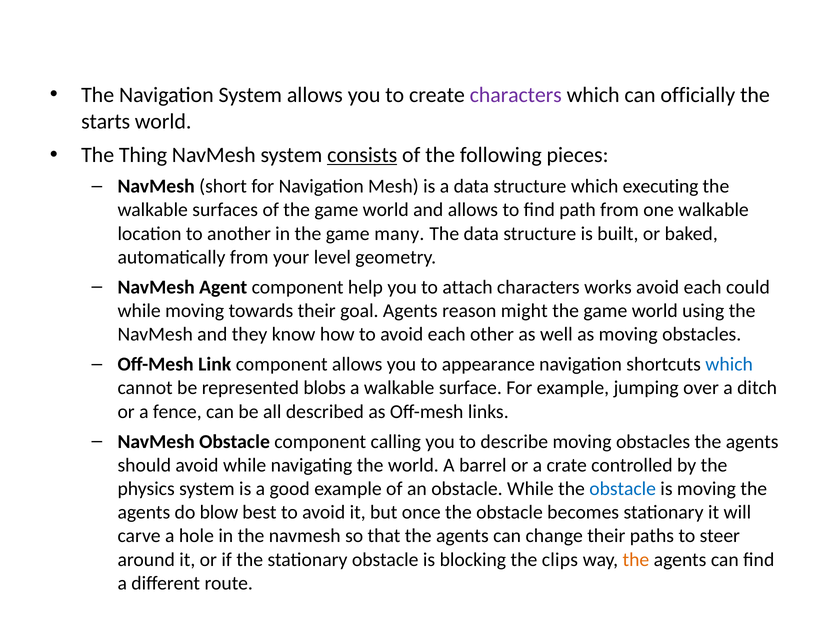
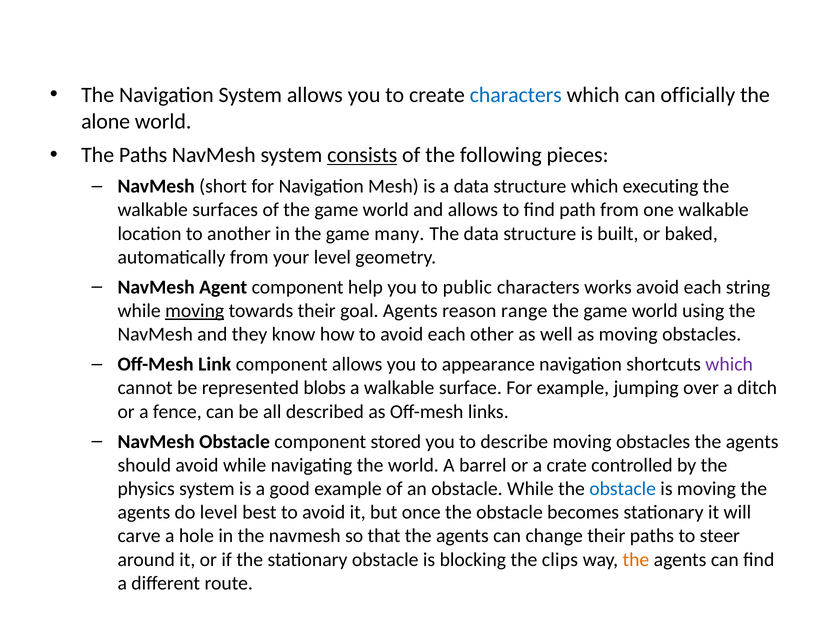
characters at (516, 95) colour: purple -> blue
starts: starts -> alone
The Thing: Thing -> Paths
attach: attach -> public
could: could -> string
moving at (195, 311) underline: none -> present
might: might -> range
which at (729, 364) colour: blue -> purple
calling: calling -> stored
do blow: blow -> level
